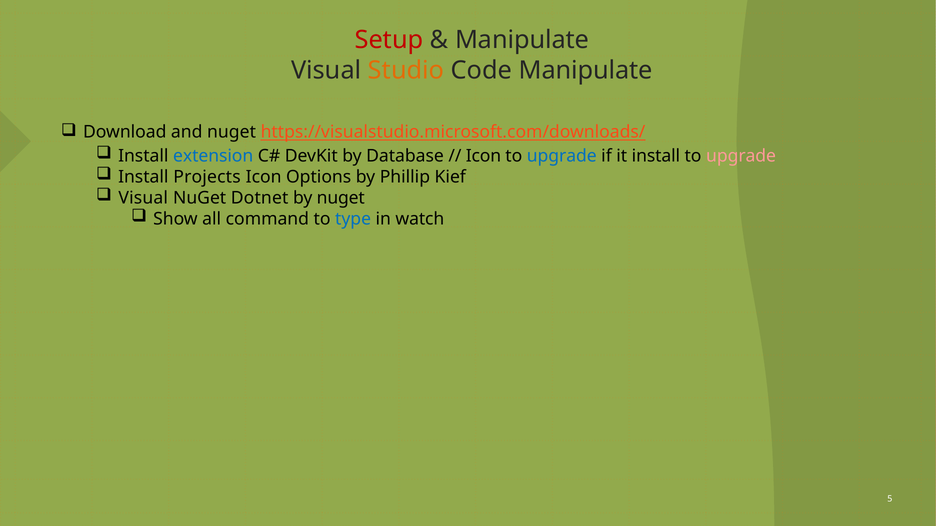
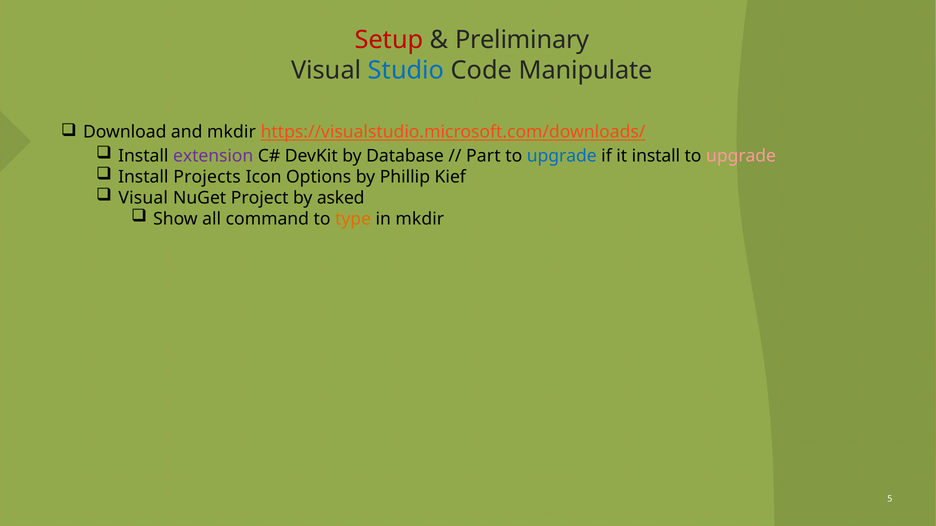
Manipulate at (522, 40): Manipulate -> Preliminary
Studio colour: orange -> blue
and nuget: nuget -> mkdir
extension colour: blue -> purple
Icon at (483, 156): Icon -> Part
Dotnet: Dotnet -> Project
by nuget: nuget -> asked
type colour: blue -> orange
in watch: watch -> mkdir
